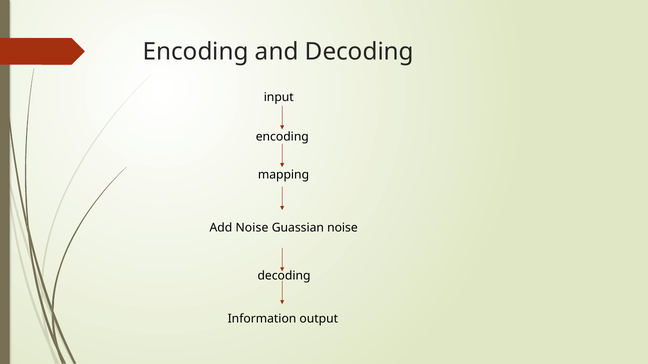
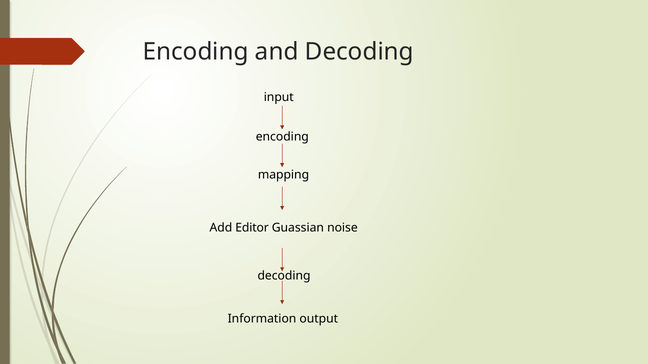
Add Noise: Noise -> Editor
